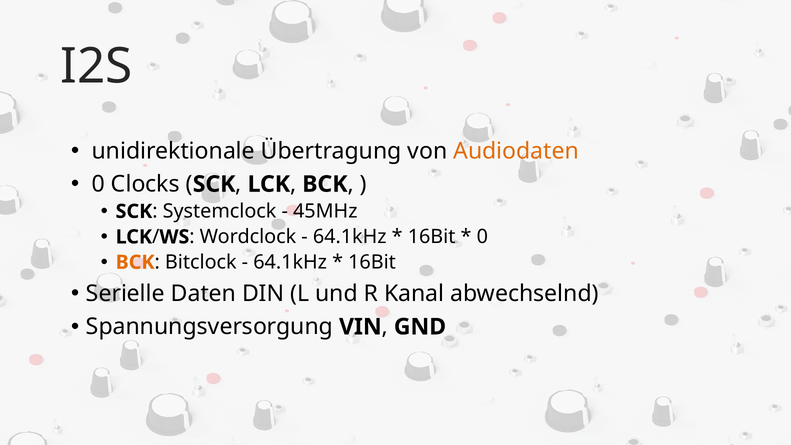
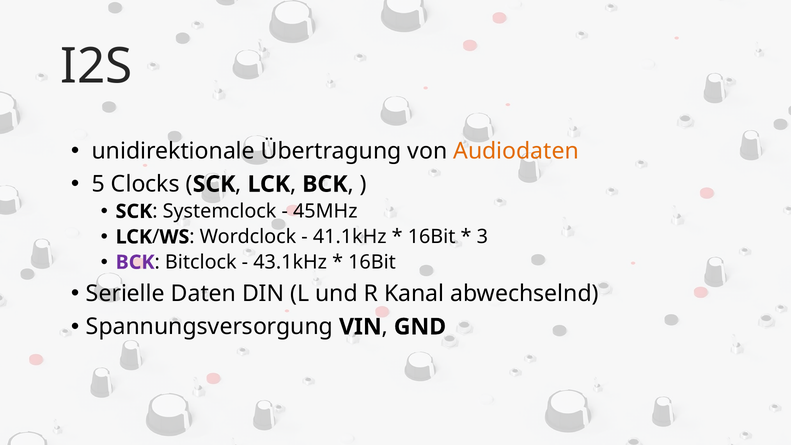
0 at (98, 184): 0 -> 5
64.1kHz at (350, 237): 64.1kHz -> 41.1kHz
0 at (482, 237): 0 -> 3
BCK at (135, 262) colour: orange -> purple
64.1kHz at (290, 262): 64.1kHz -> 43.1kHz
